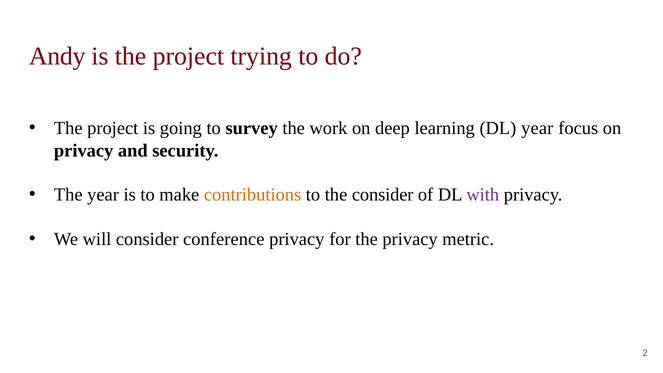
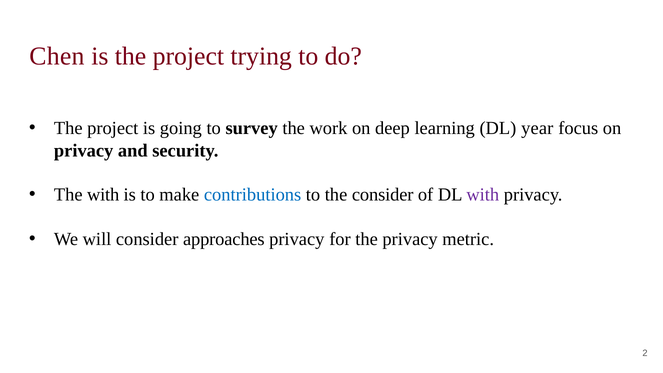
Andy: Andy -> Chen
The year: year -> with
contributions colour: orange -> blue
conference: conference -> approaches
